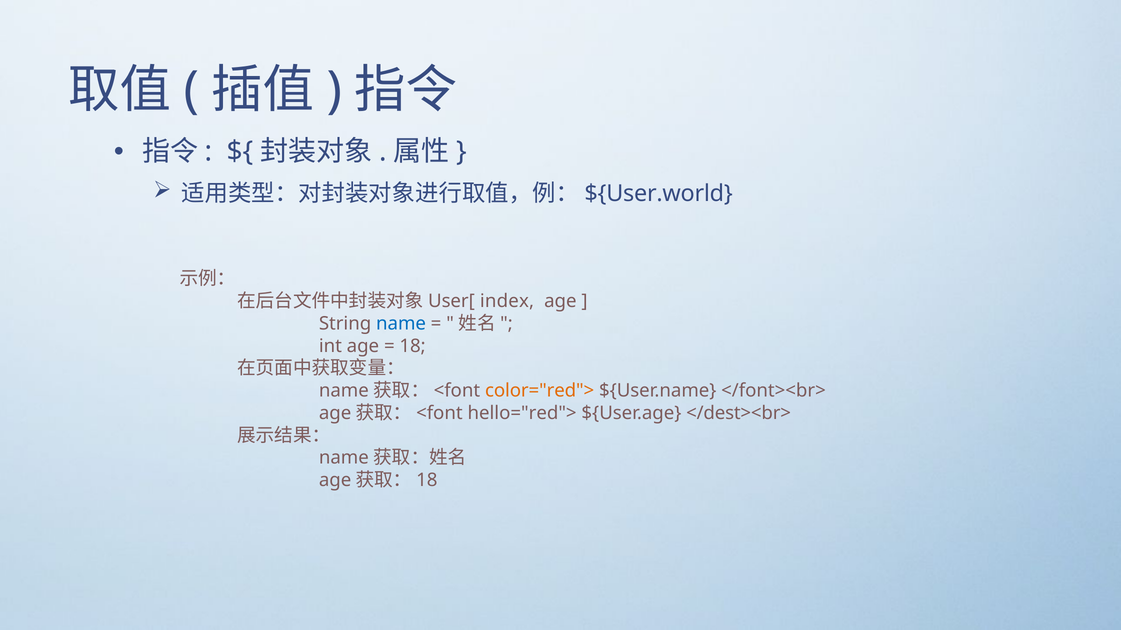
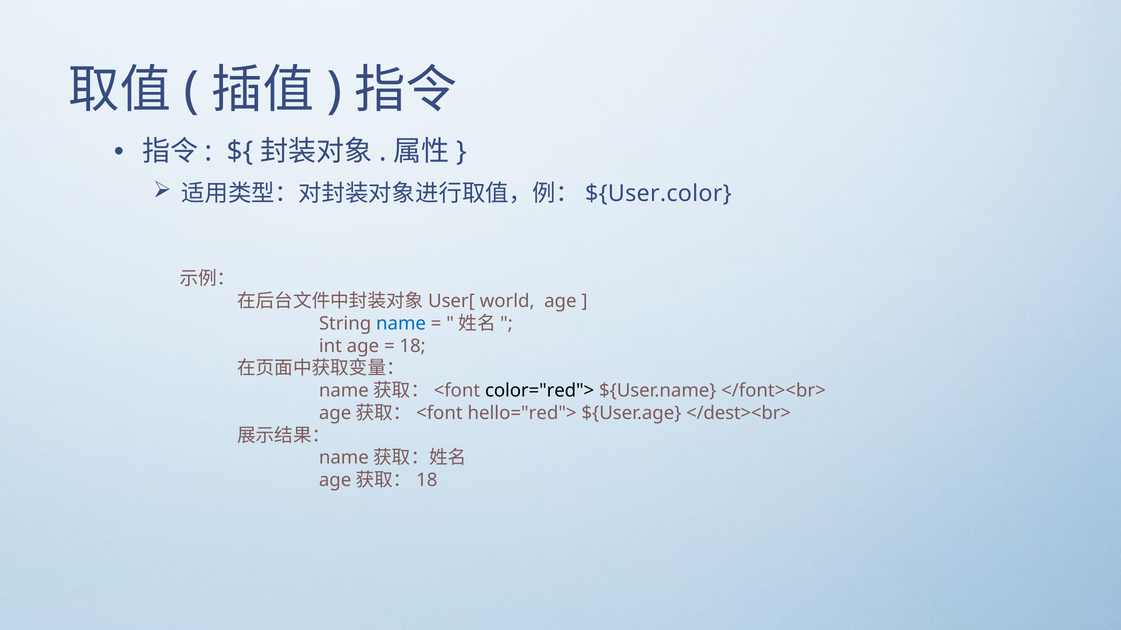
${User.world: ${User.world -> ${User.color
index: index -> world
color="red"> colour: orange -> black
